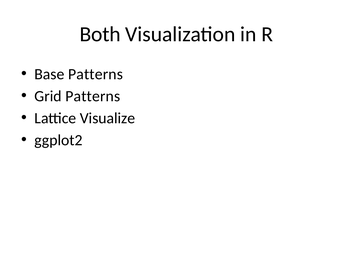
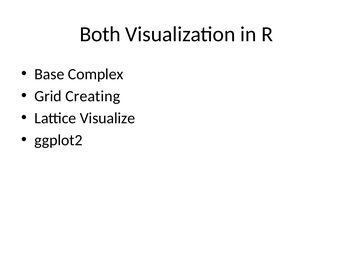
Base Patterns: Patterns -> Complex
Grid Patterns: Patterns -> Creating
